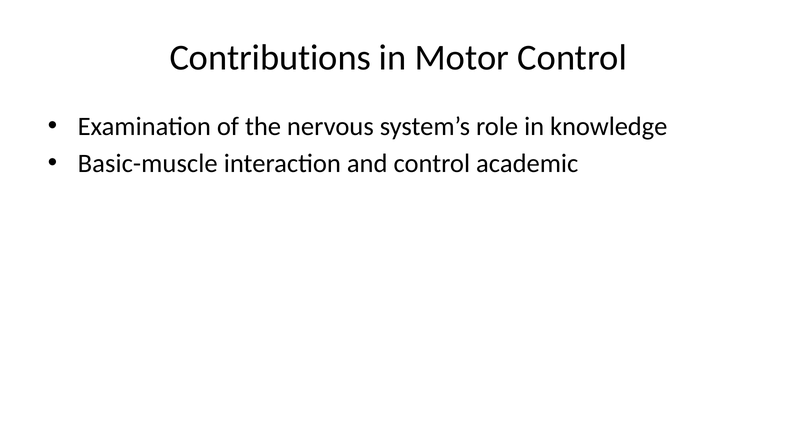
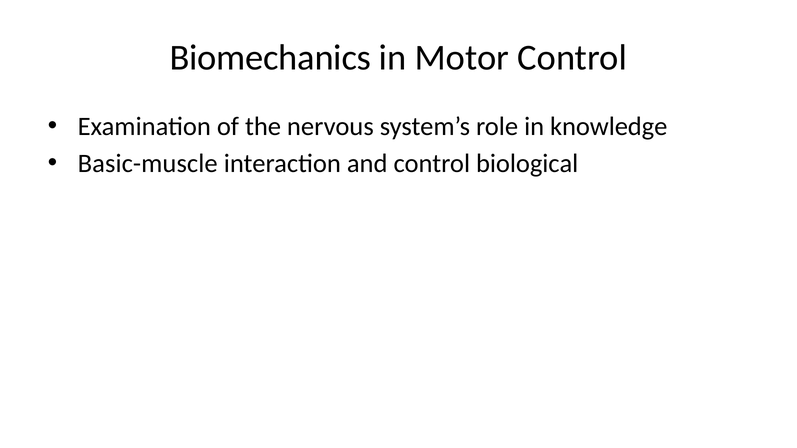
Contributions: Contributions -> Biomechanics
academic: academic -> biological
